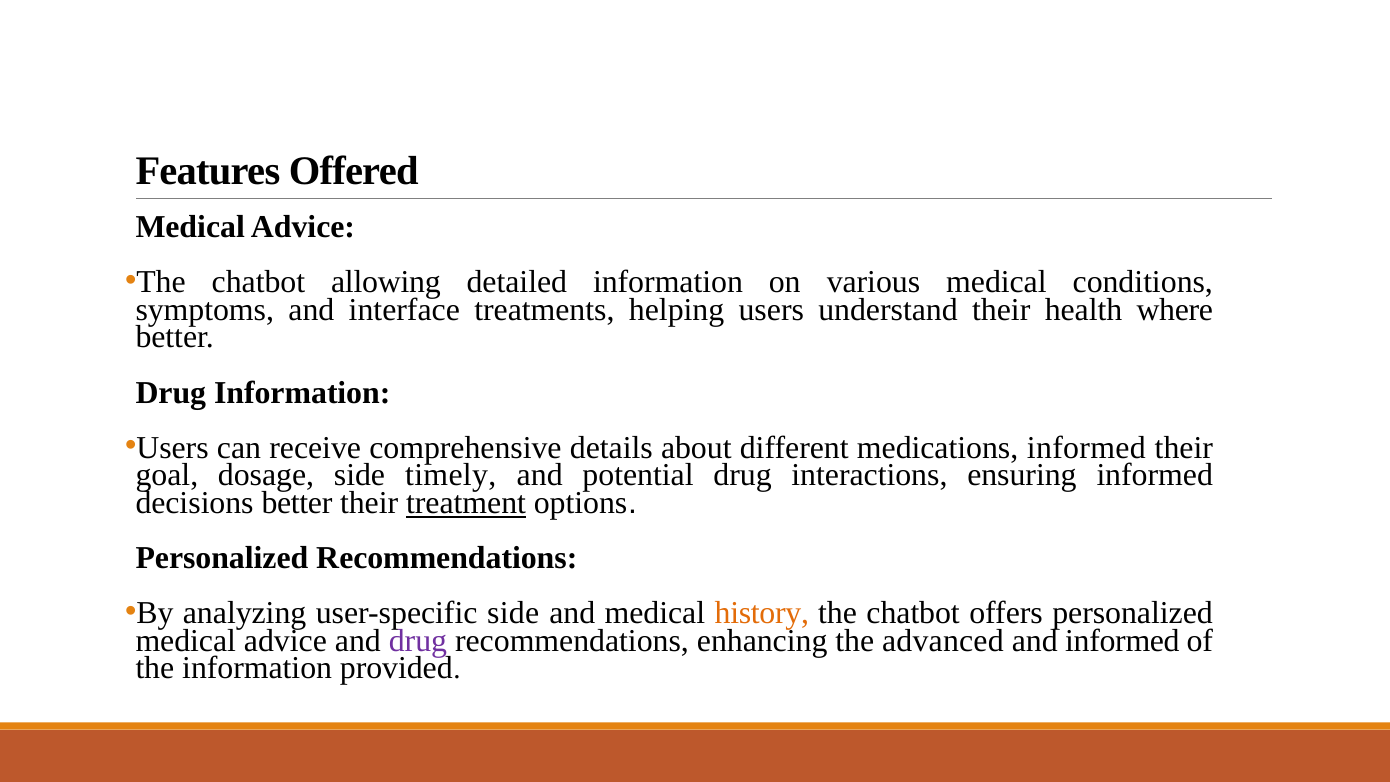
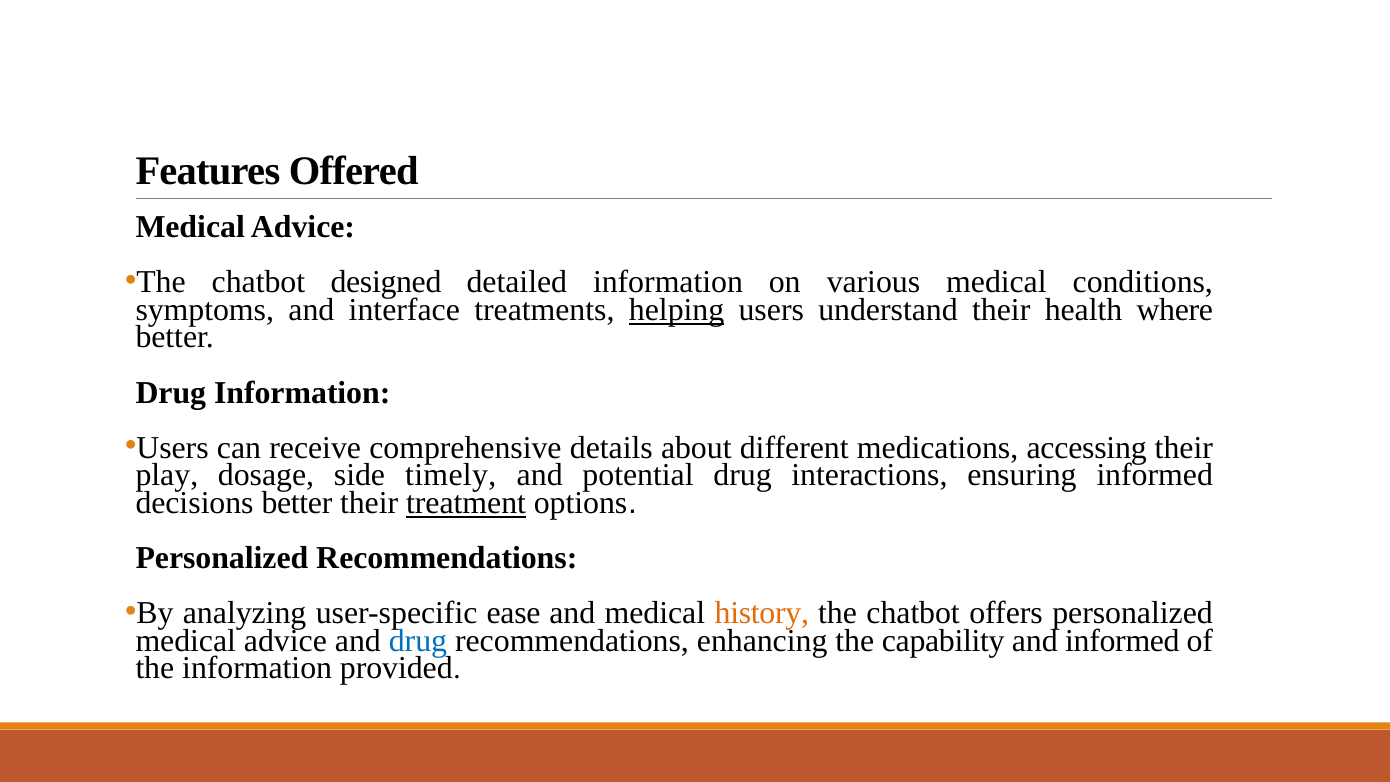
allowing: allowing -> designed
helping underline: none -> present
medications informed: informed -> accessing
goal: goal -> play
user-specific side: side -> ease
drug at (418, 641) colour: purple -> blue
advanced: advanced -> capability
